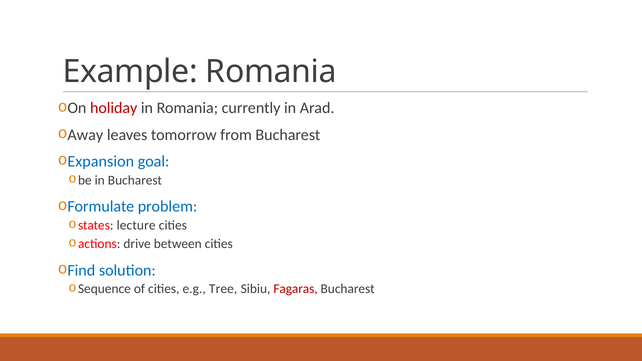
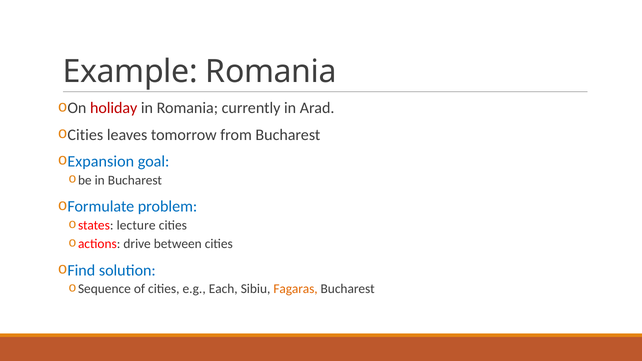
Away at (85, 135): Away -> Cities
Tree: Tree -> Each
Fagaras colour: red -> orange
